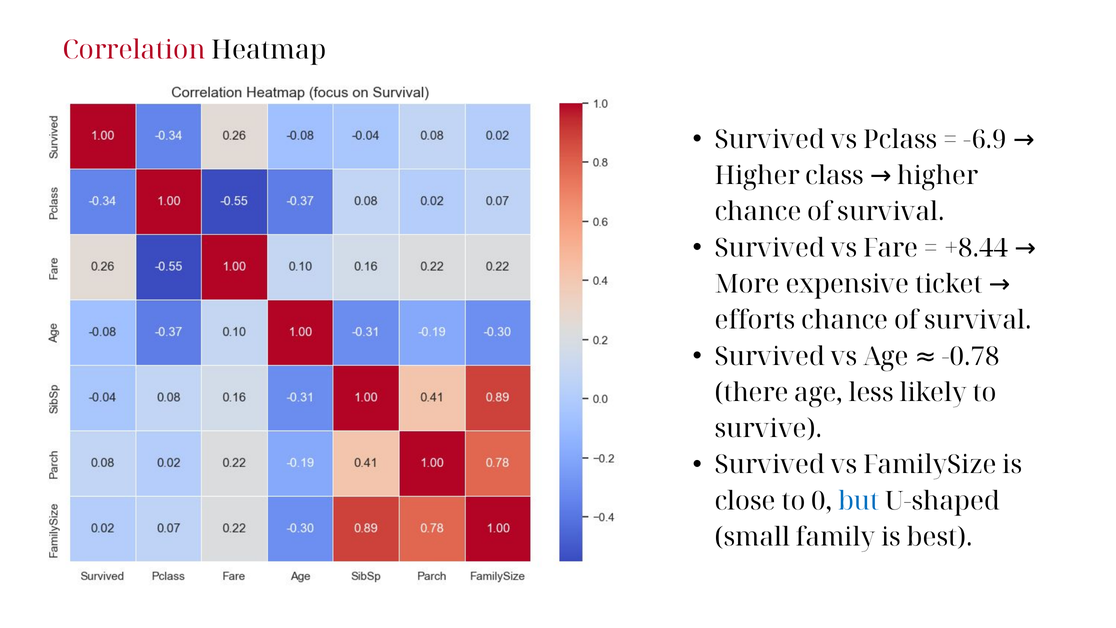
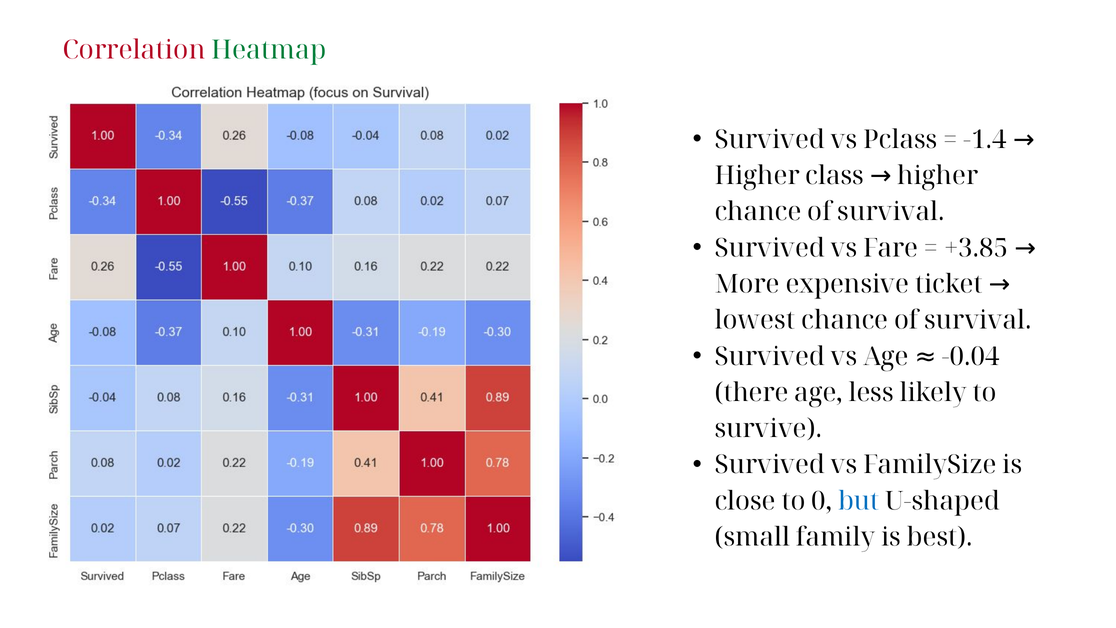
Heatmap colour: black -> green
-6.9: -6.9 -> -1.4
+8.44: +8.44 -> +3.85
efforts: efforts -> lowest
-0.78: -0.78 -> -0.04
